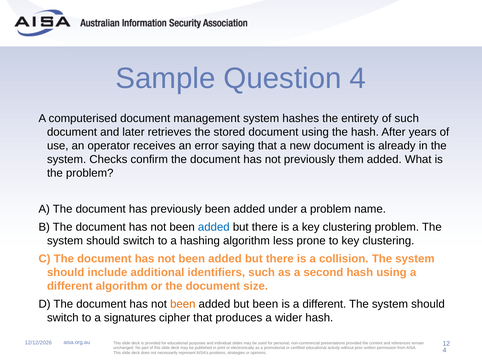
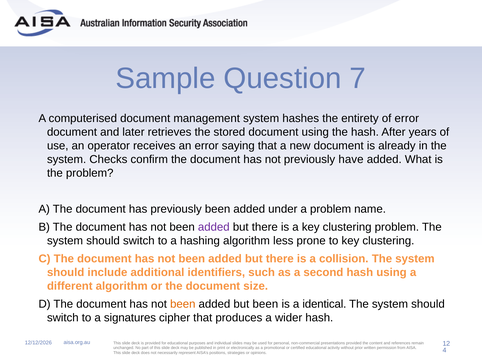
Question 4: 4 -> 7
of such: such -> error
them: them -> have
added at (214, 227) colour: blue -> purple
is a different: different -> identical
